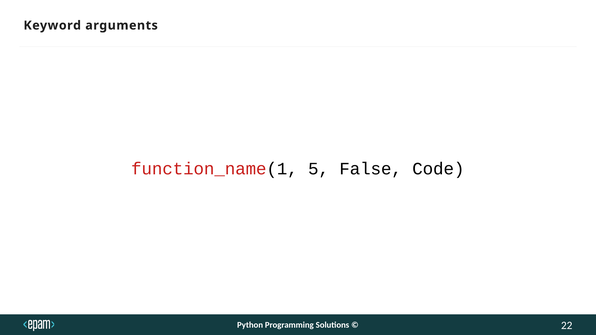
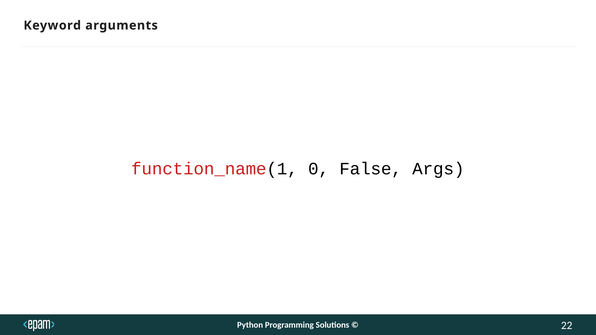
5: 5 -> 0
Code: Code -> Args
